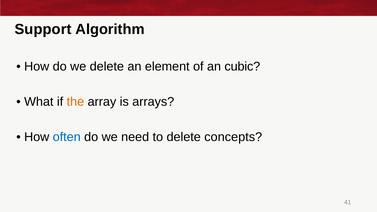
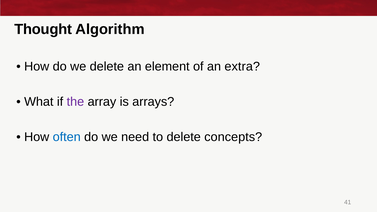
Support: Support -> Thought
cubic: cubic -> extra
the colour: orange -> purple
